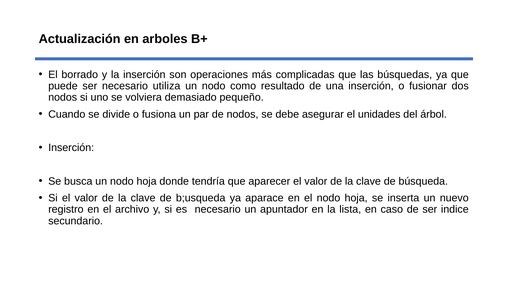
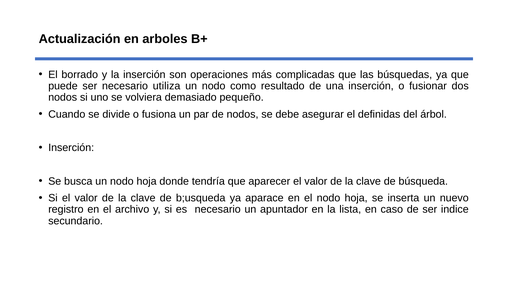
unidades: unidades -> definidas
